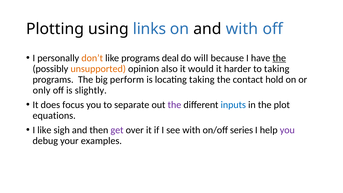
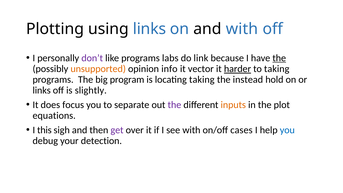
don’t colour: orange -> purple
deal: deal -> labs
will: will -> link
also: also -> info
would: would -> vector
harder underline: none -> present
perform: perform -> program
contact: contact -> instead
only at (42, 90): only -> links
inputs colour: blue -> orange
I like: like -> this
series: series -> cases
you at (287, 130) colour: purple -> blue
examples: examples -> detection
